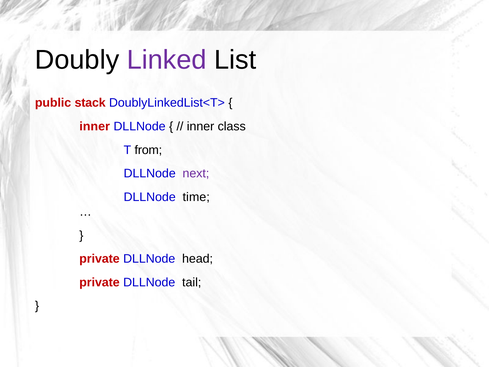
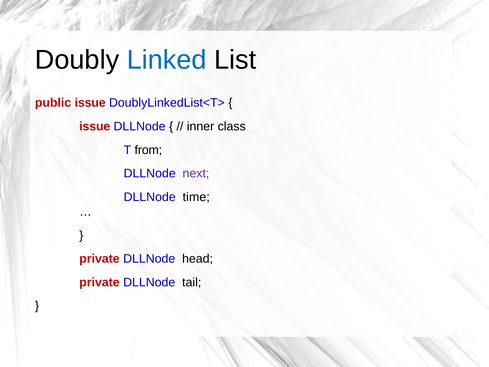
Linked colour: purple -> blue
public stack: stack -> issue
inner at (95, 126): inner -> issue
